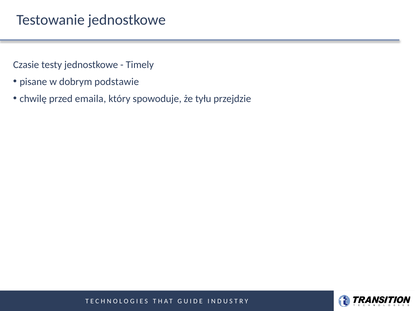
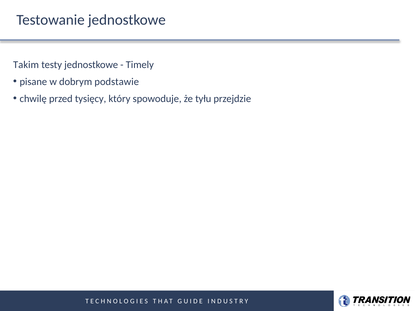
Czasie: Czasie -> Takim
emaila: emaila -> tysięcy
